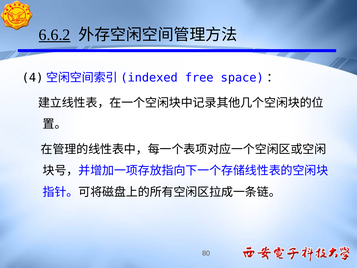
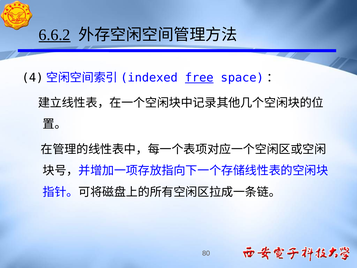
free underline: none -> present
